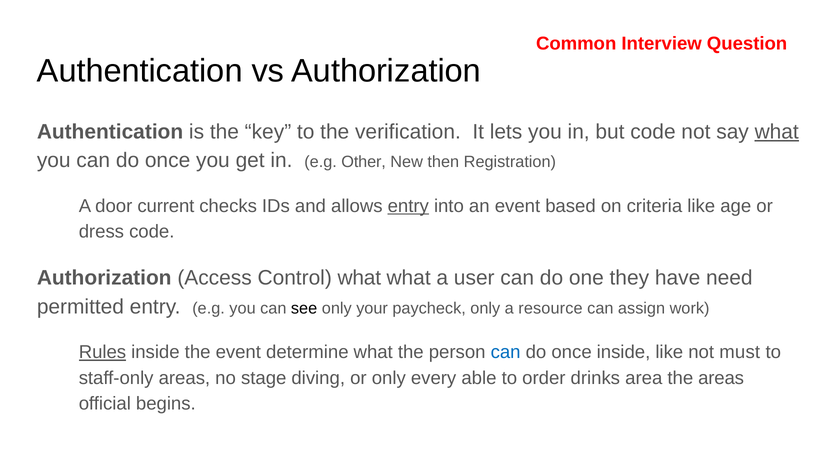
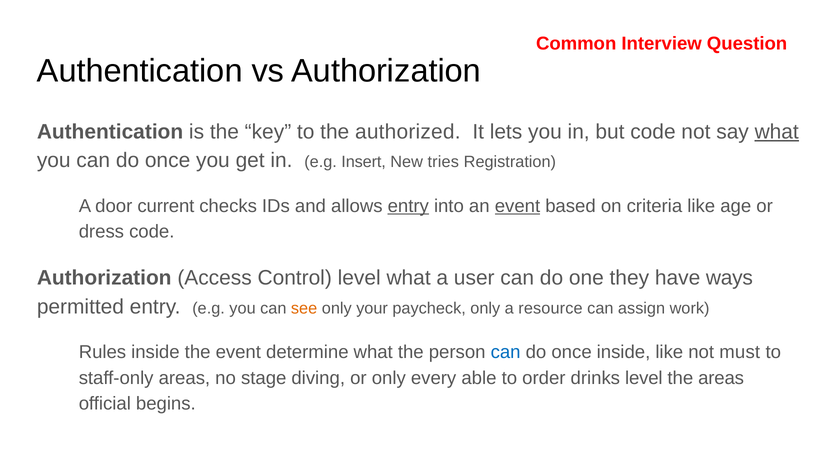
verification: verification -> authorized
Other: Other -> Insert
then: then -> tries
event at (517, 206) underline: none -> present
Control what: what -> level
need: need -> ways
see colour: black -> orange
Rules underline: present -> none
drinks area: area -> level
